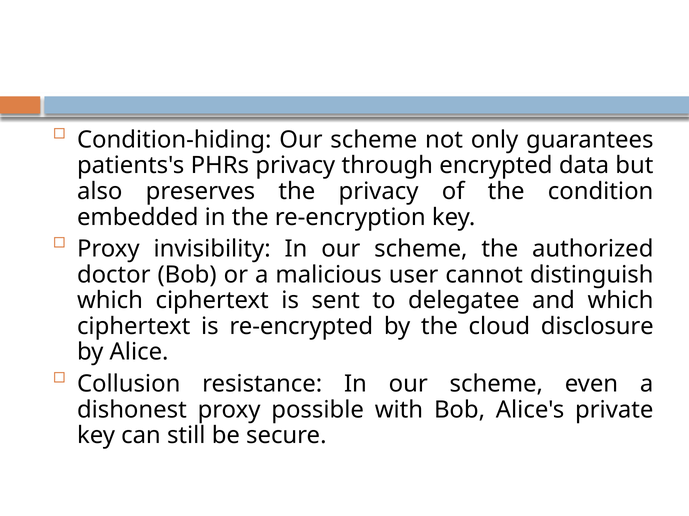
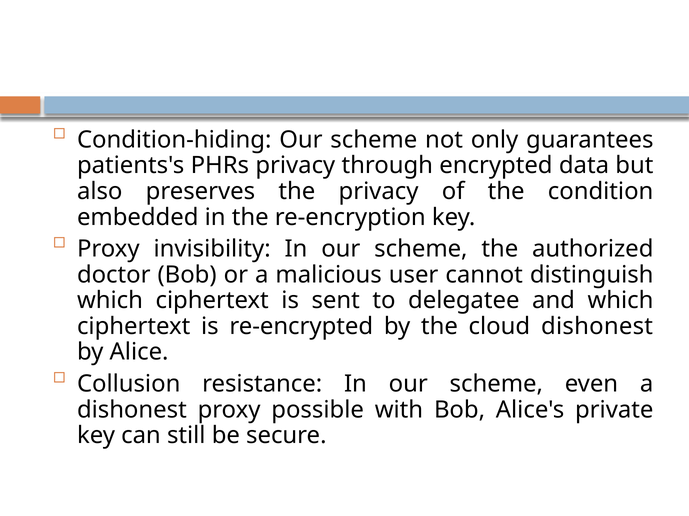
cloud disclosure: disclosure -> dishonest
